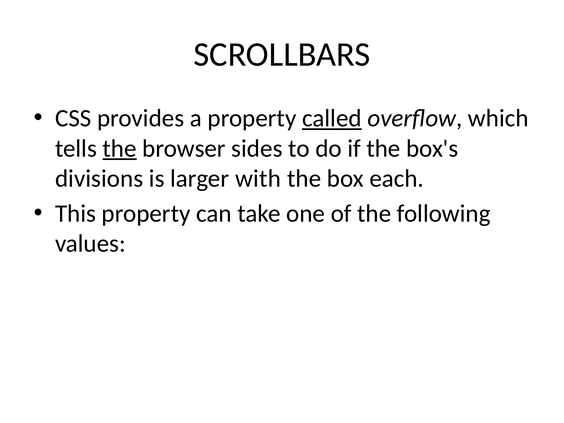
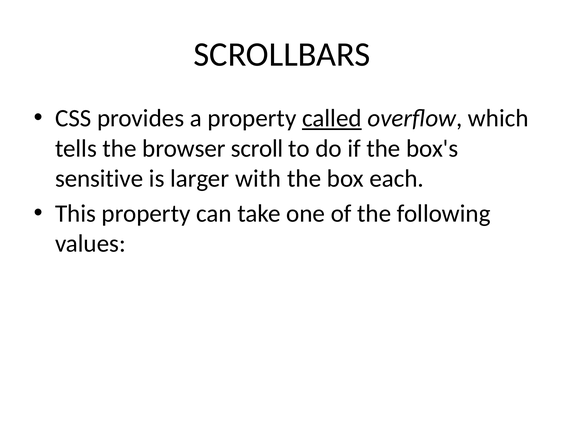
the at (120, 148) underline: present -> none
sides: sides -> scroll
divisions: divisions -> sensitive
